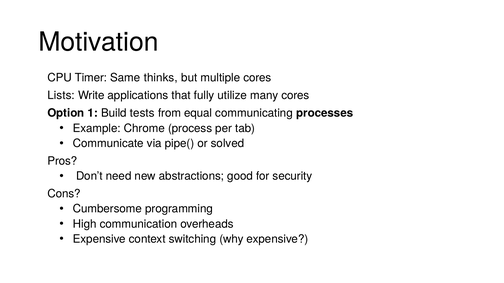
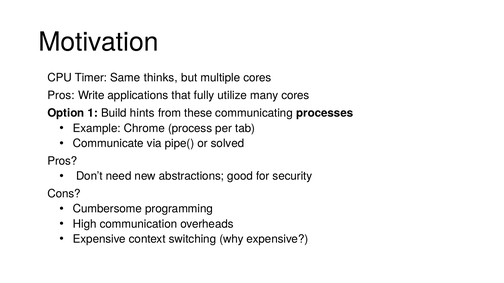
Lists at (61, 96): Lists -> Pros
tests: tests -> hints
equal: equal -> these
